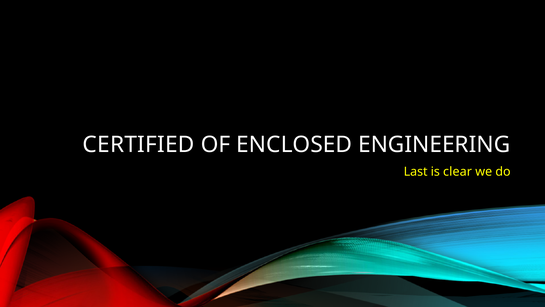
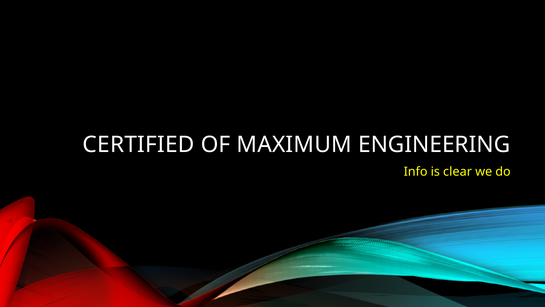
ENCLOSED: ENCLOSED -> MAXIMUM
Last: Last -> Info
